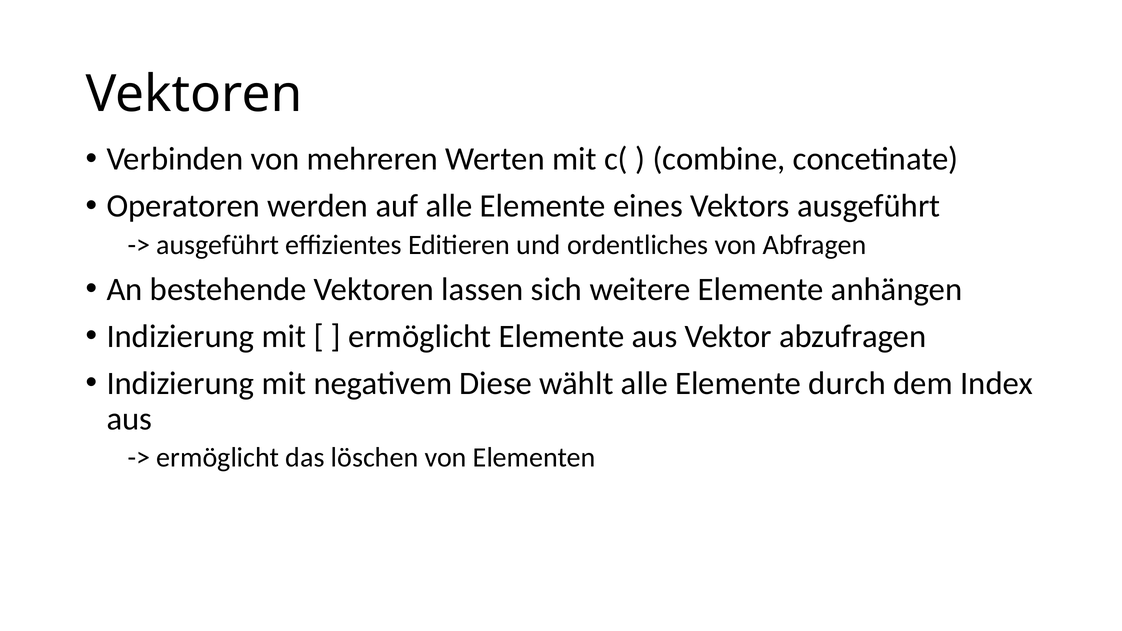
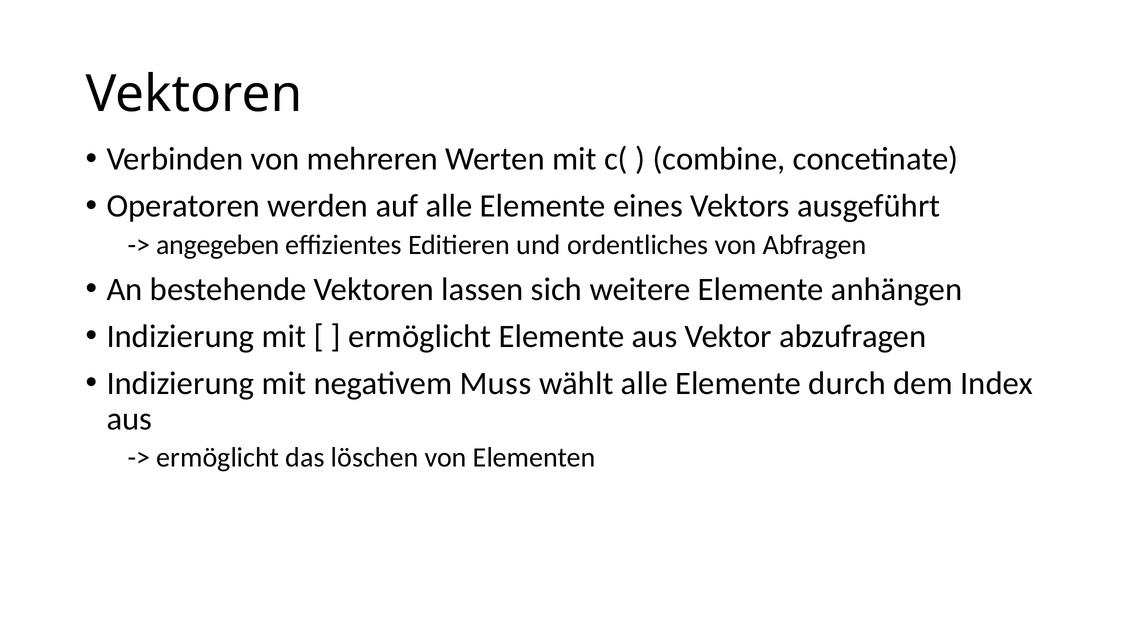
ausgeführt at (218, 245): ausgeführt -> angegeben
Diese: Diese -> Muss
